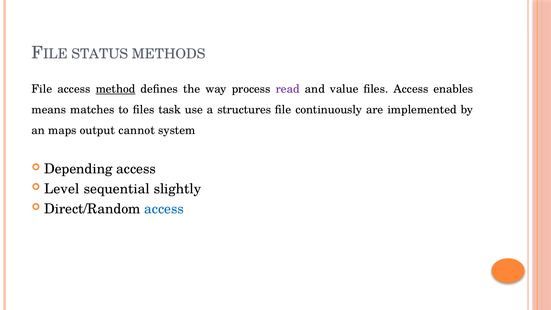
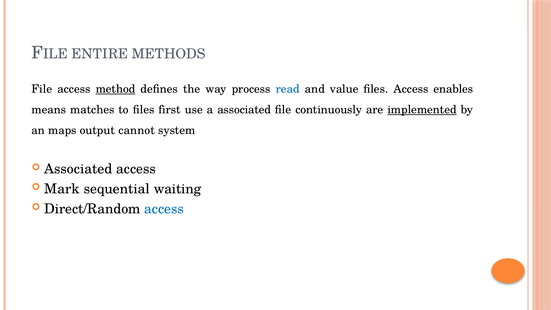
STATUS: STATUS -> ENTIRE
read colour: purple -> blue
task: task -> first
a structures: structures -> associated
implemented underline: none -> present
Depending at (78, 169): Depending -> Associated
Level: Level -> Mark
slightly: slightly -> waiting
